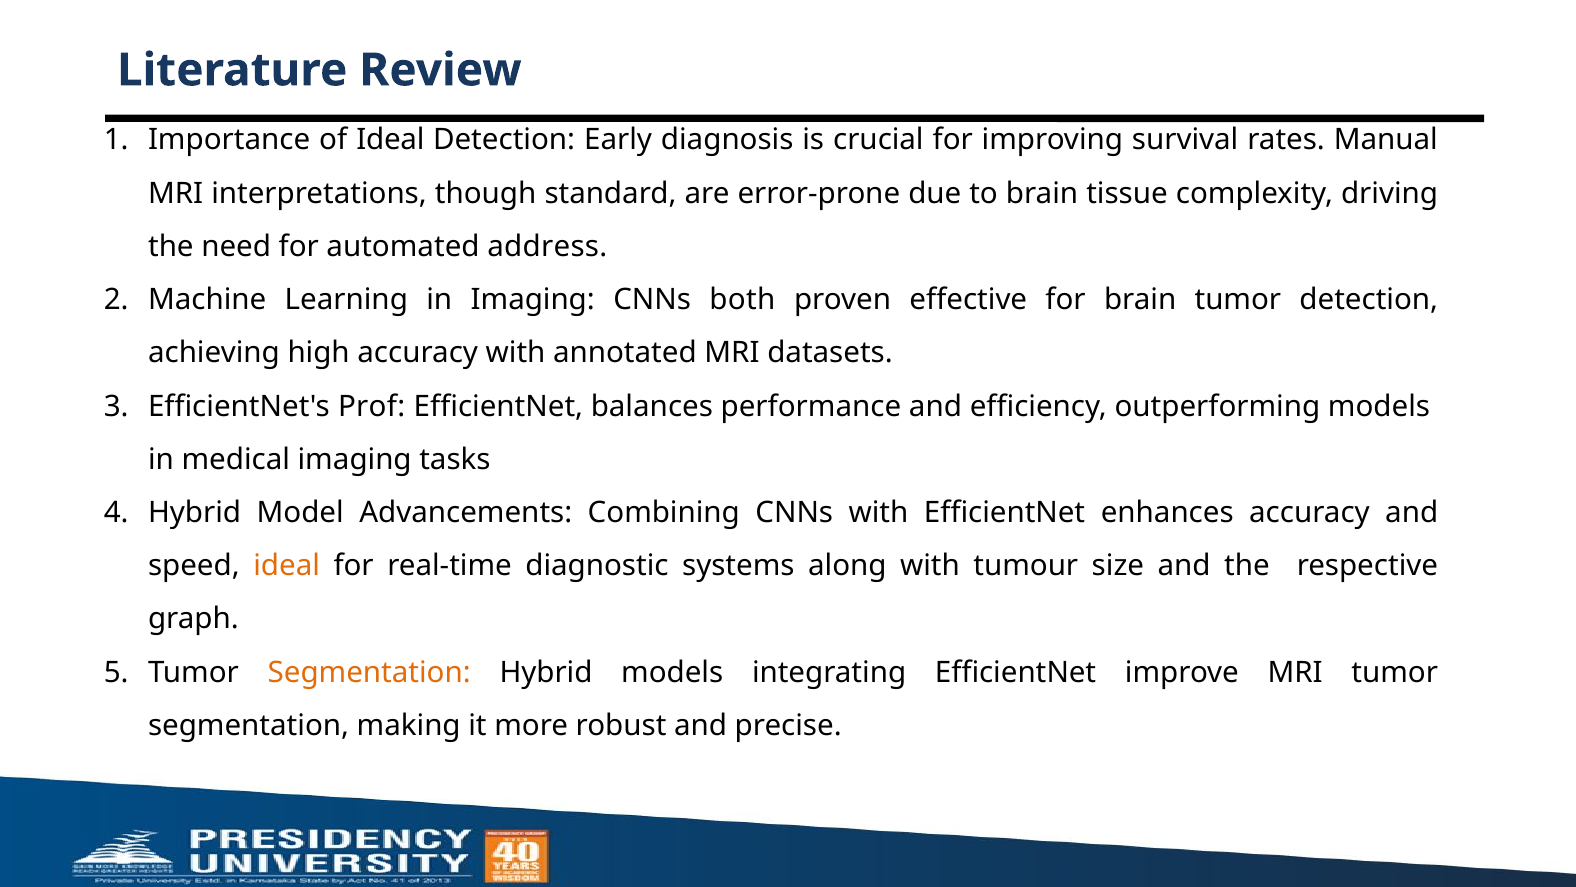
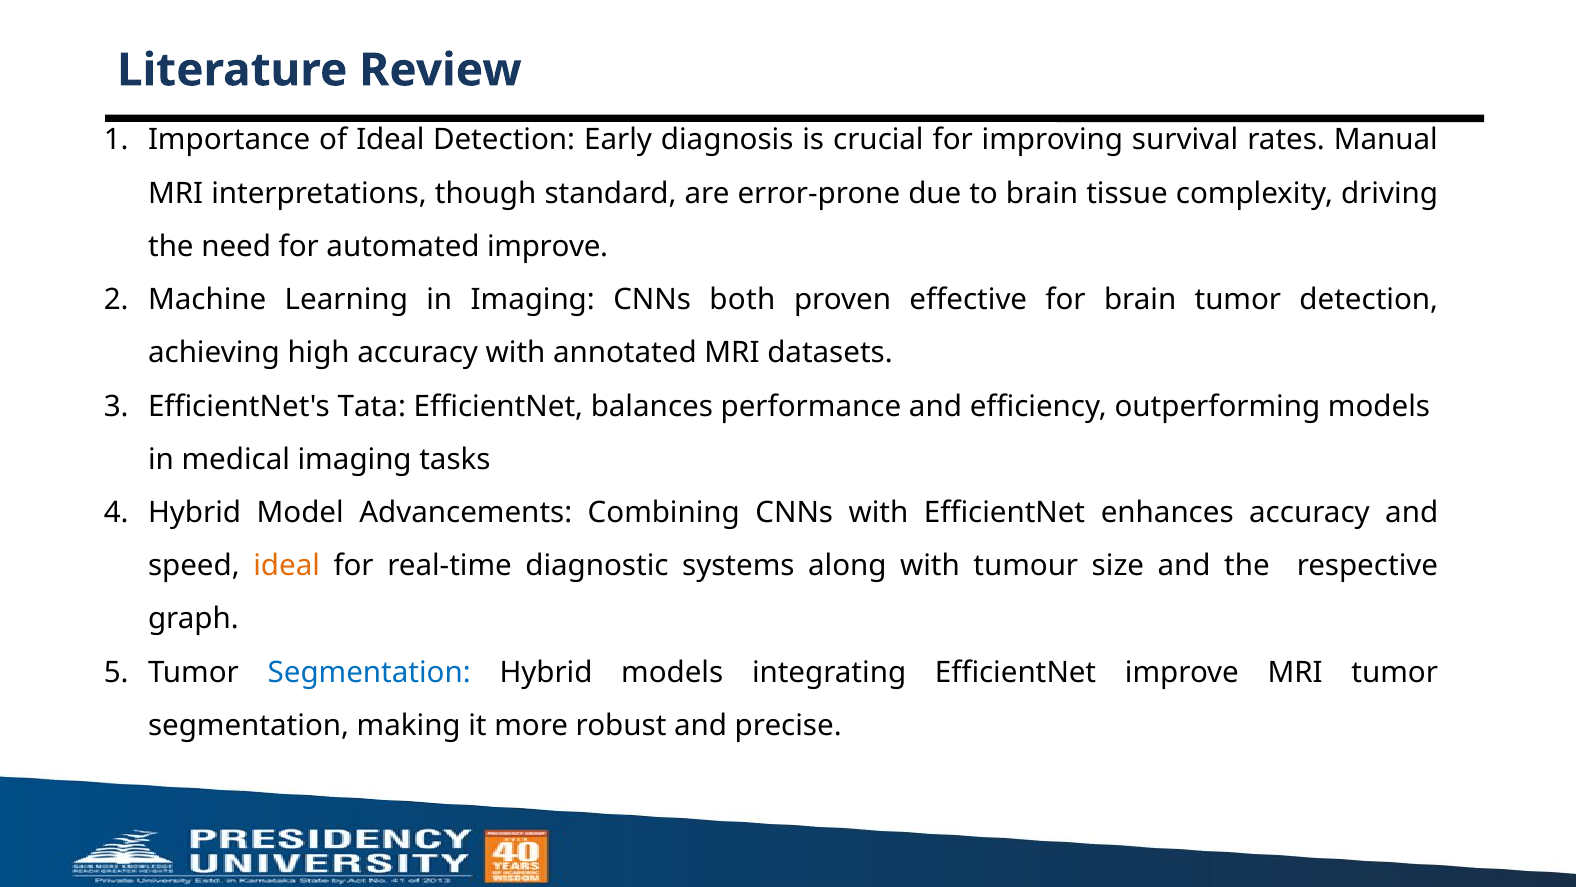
automated address: address -> improve
Prof: Prof -> Tata
Segmentation at (369, 672) colour: orange -> blue
